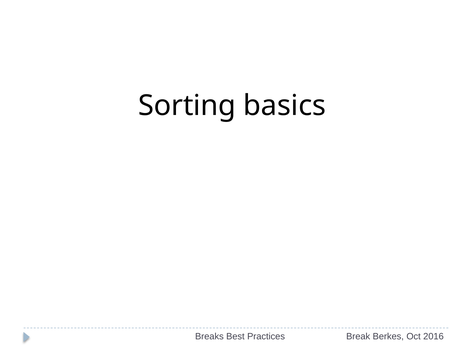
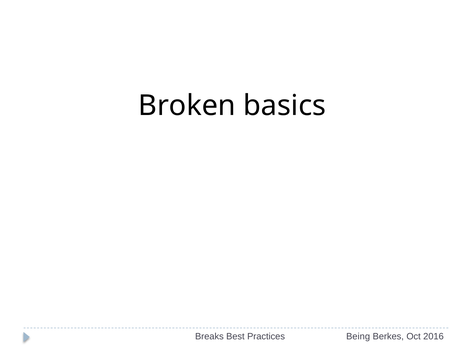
Sorting: Sorting -> Broken
Break: Break -> Being
